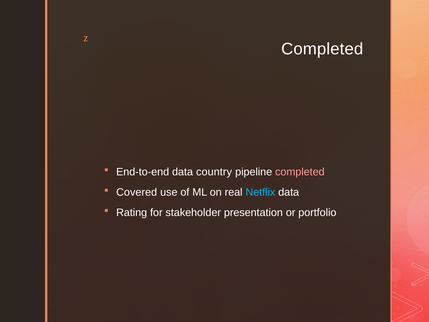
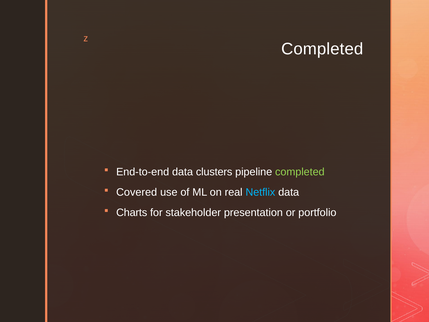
country: country -> clusters
completed at (300, 172) colour: pink -> light green
Rating: Rating -> Charts
